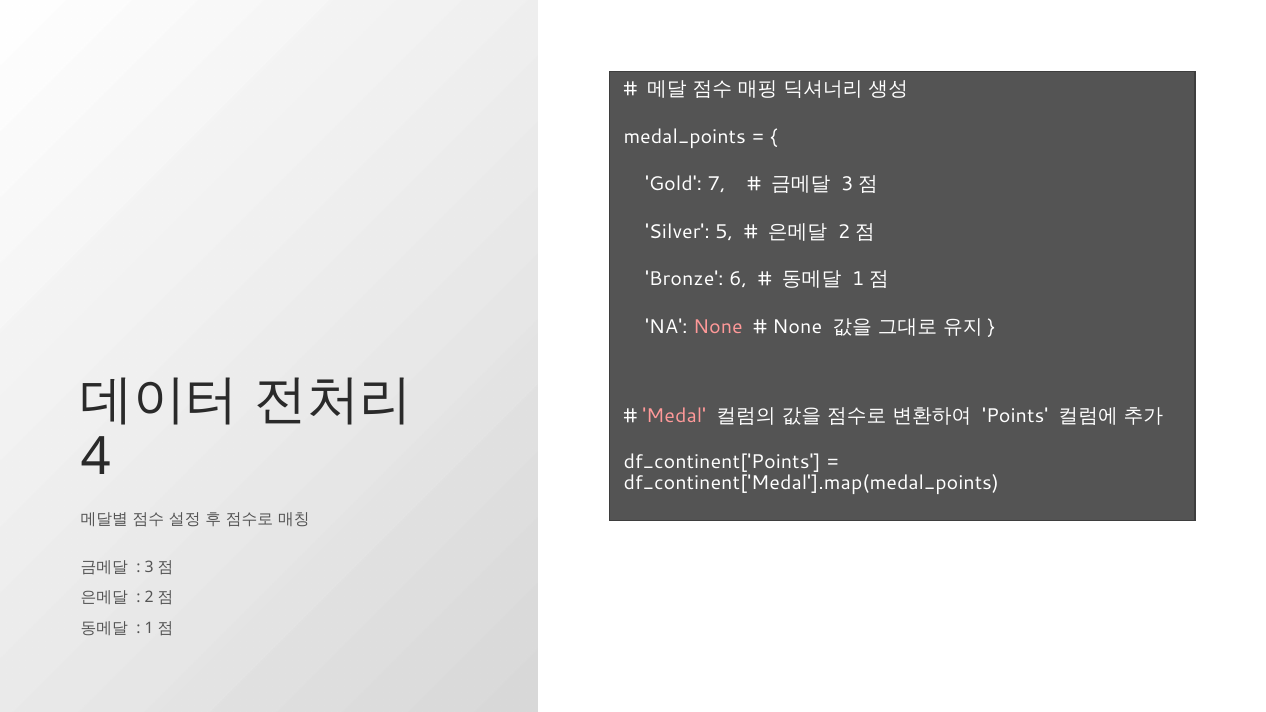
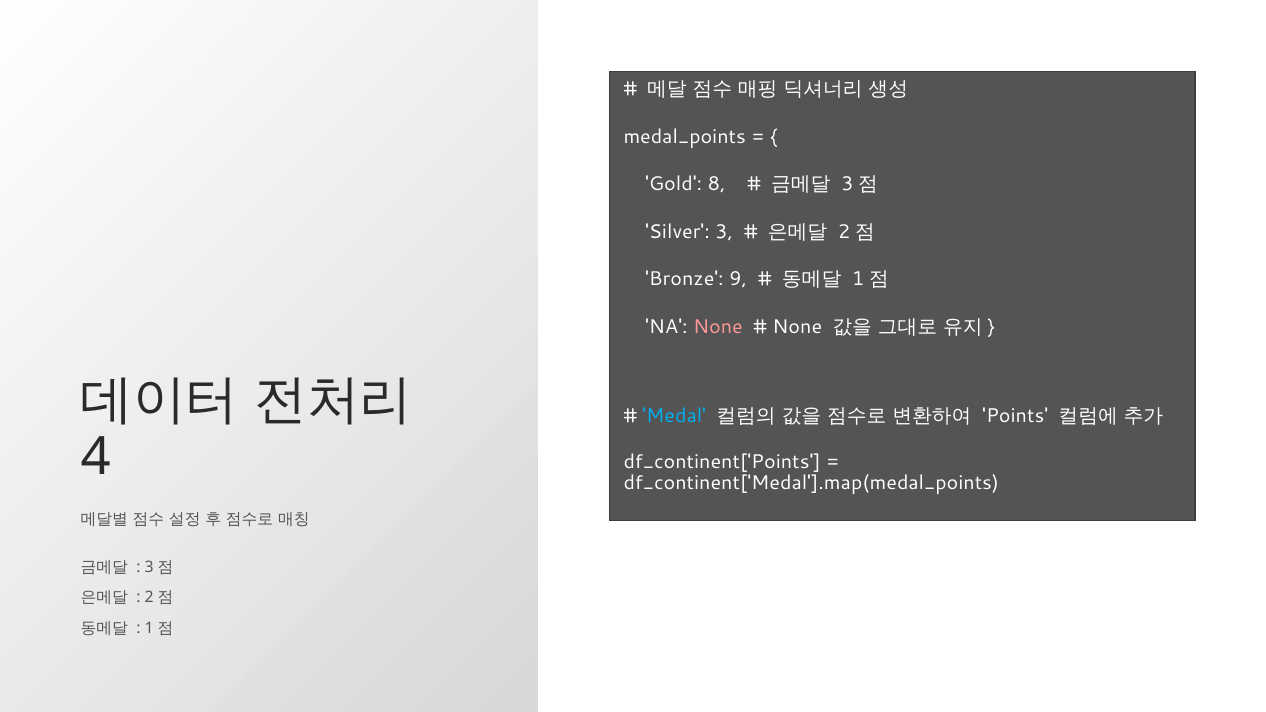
7: 7 -> 8
5: 5 -> 3
6: 6 -> 9
Medal colour: pink -> light blue
